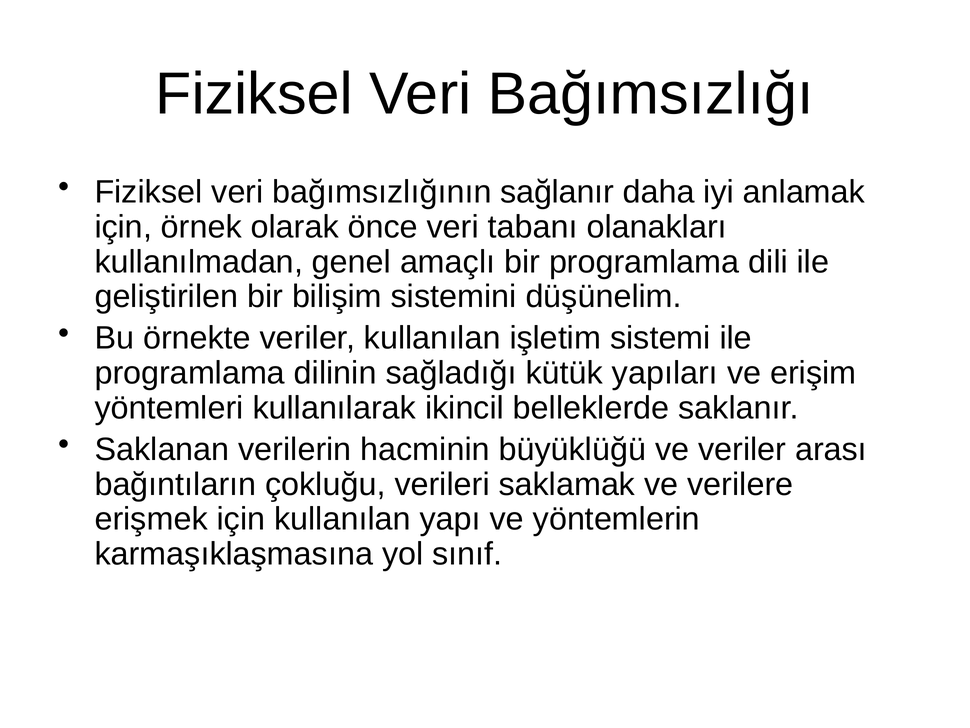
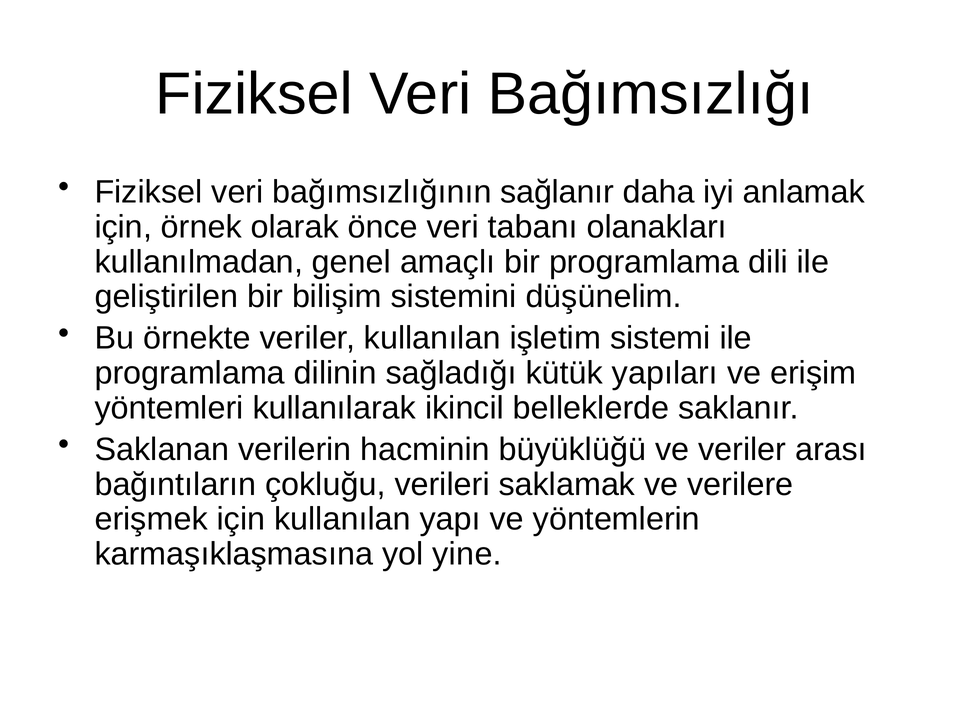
sınıf: sınıf -> yine
